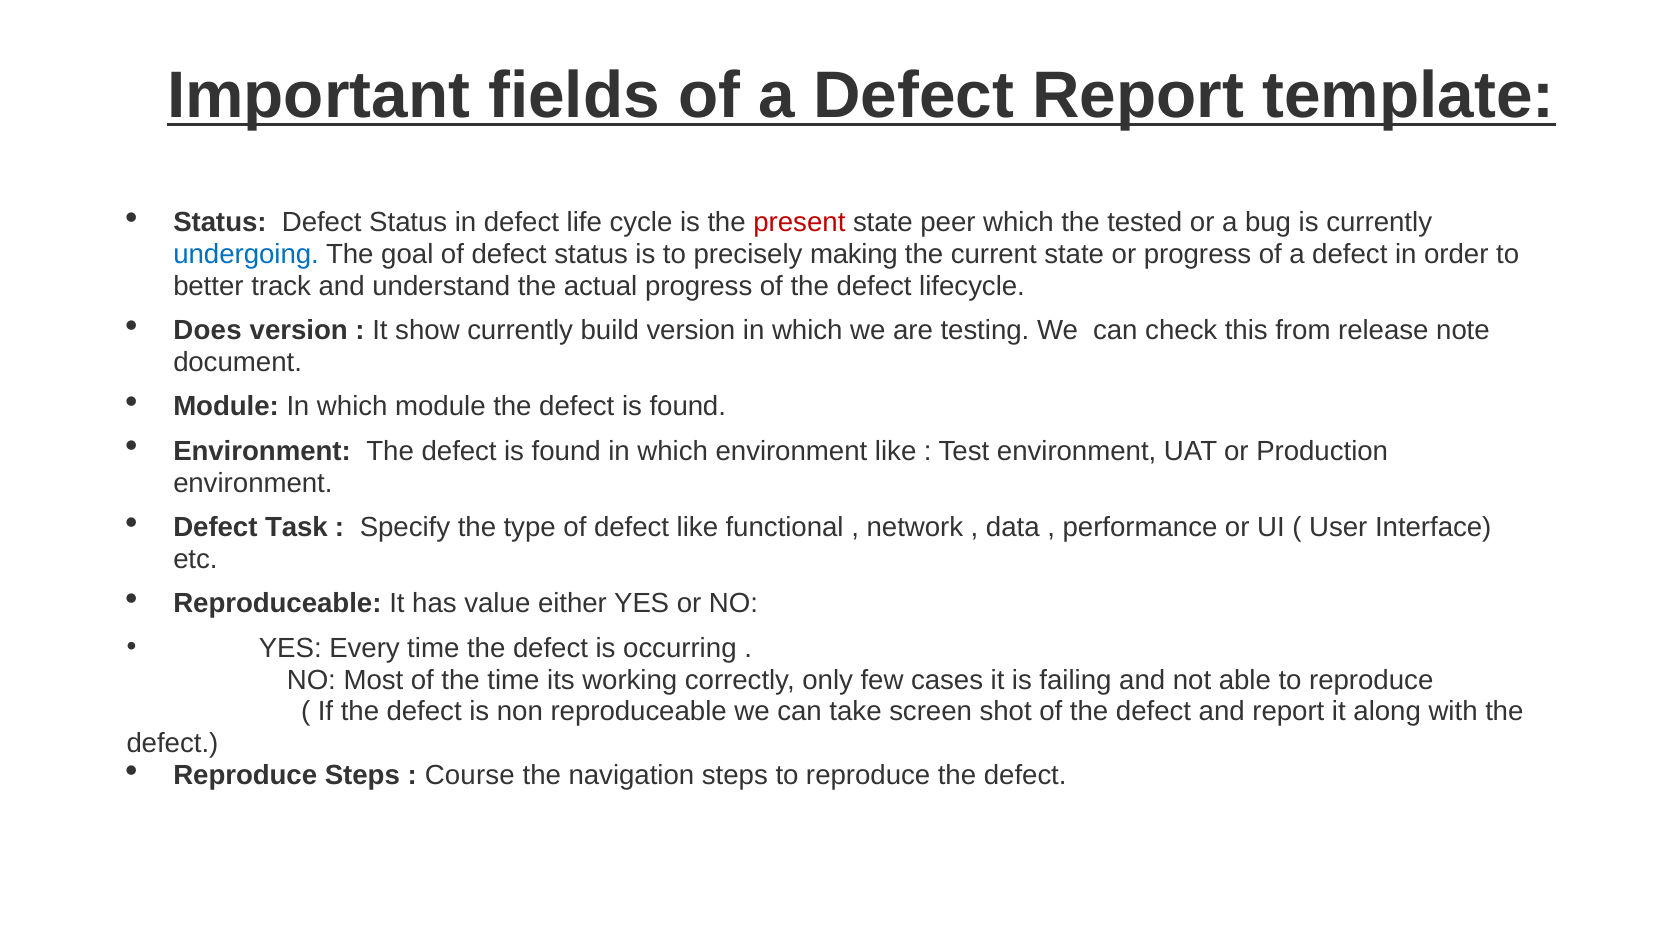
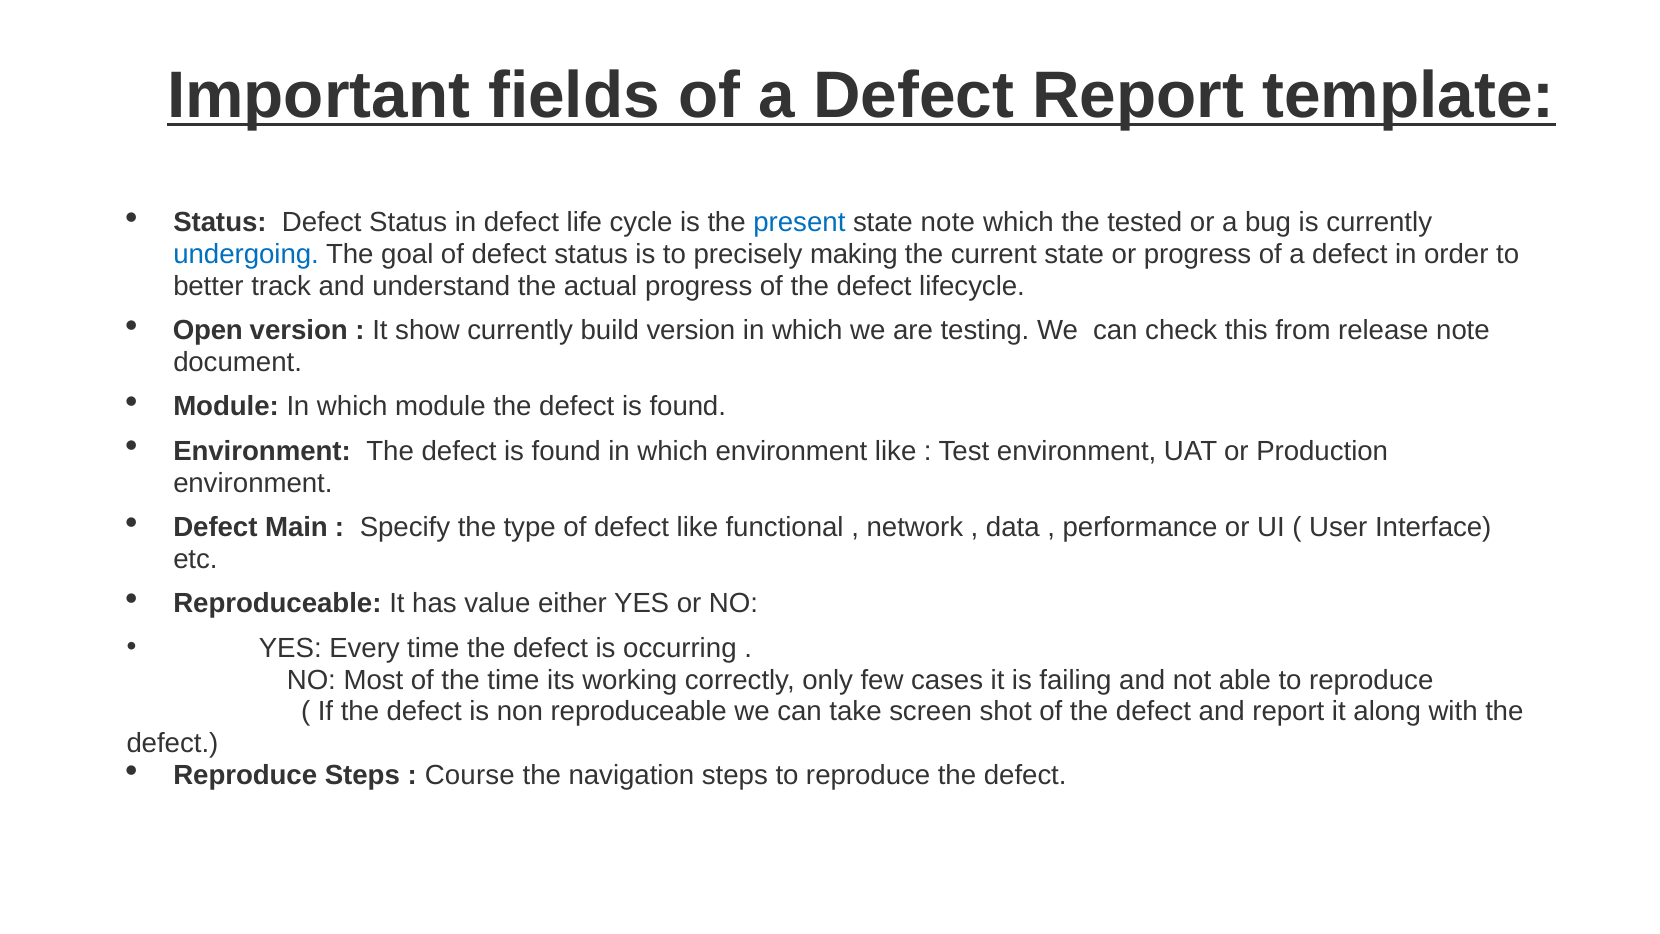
present colour: red -> blue
state peer: peer -> note
Does: Does -> Open
Task: Task -> Main
